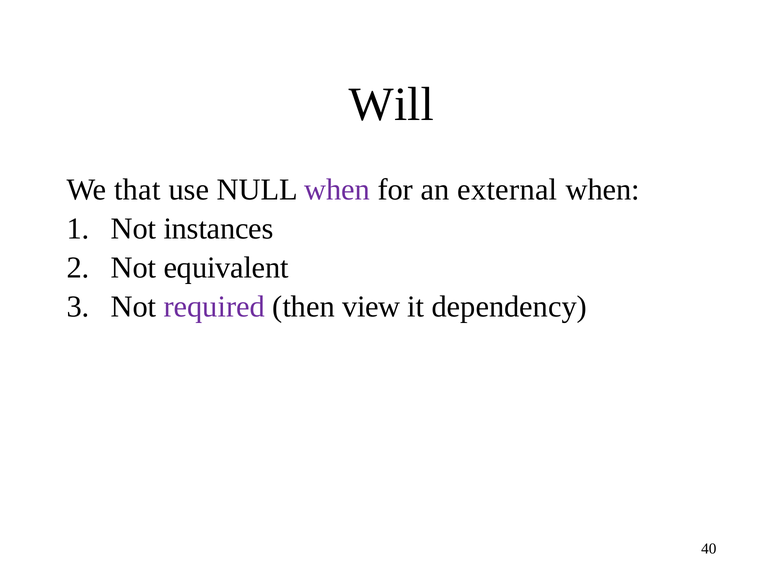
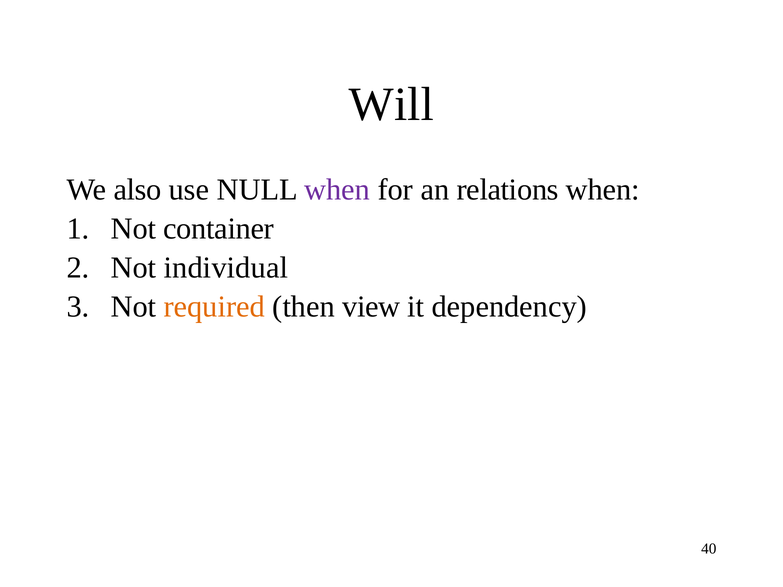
that: that -> also
external: external -> relations
instances: instances -> container
equivalent: equivalent -> individual
required colour: purple -> orange
